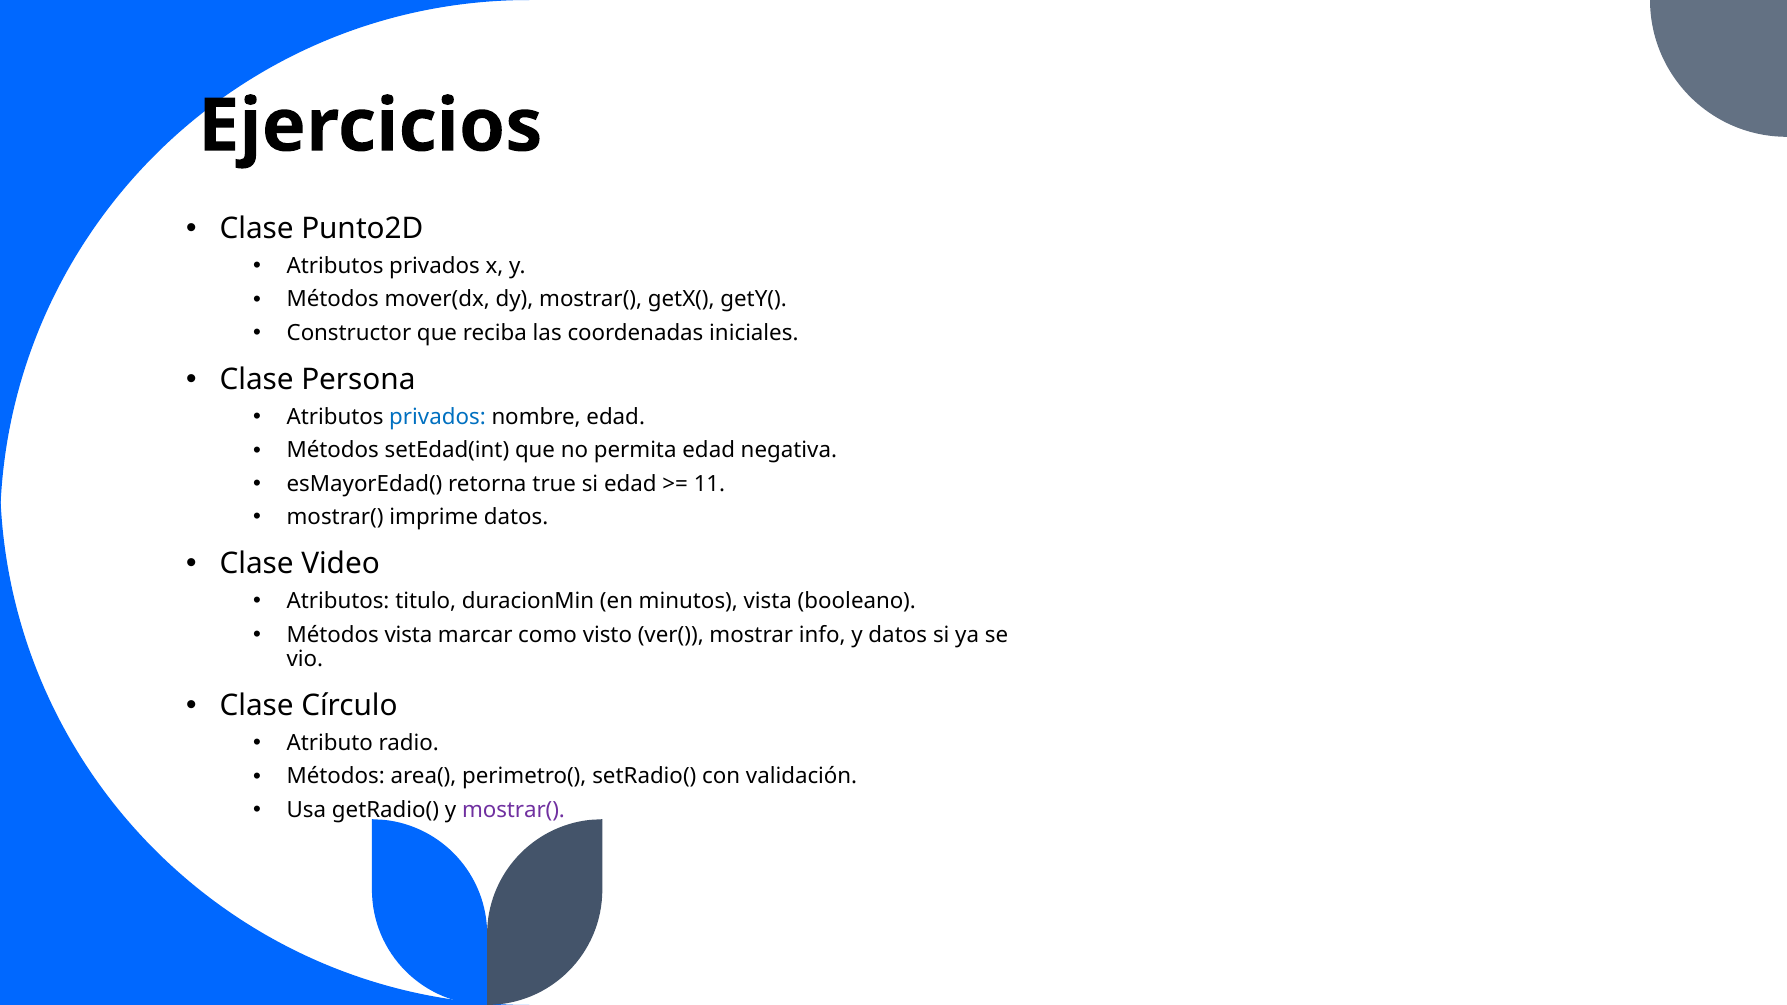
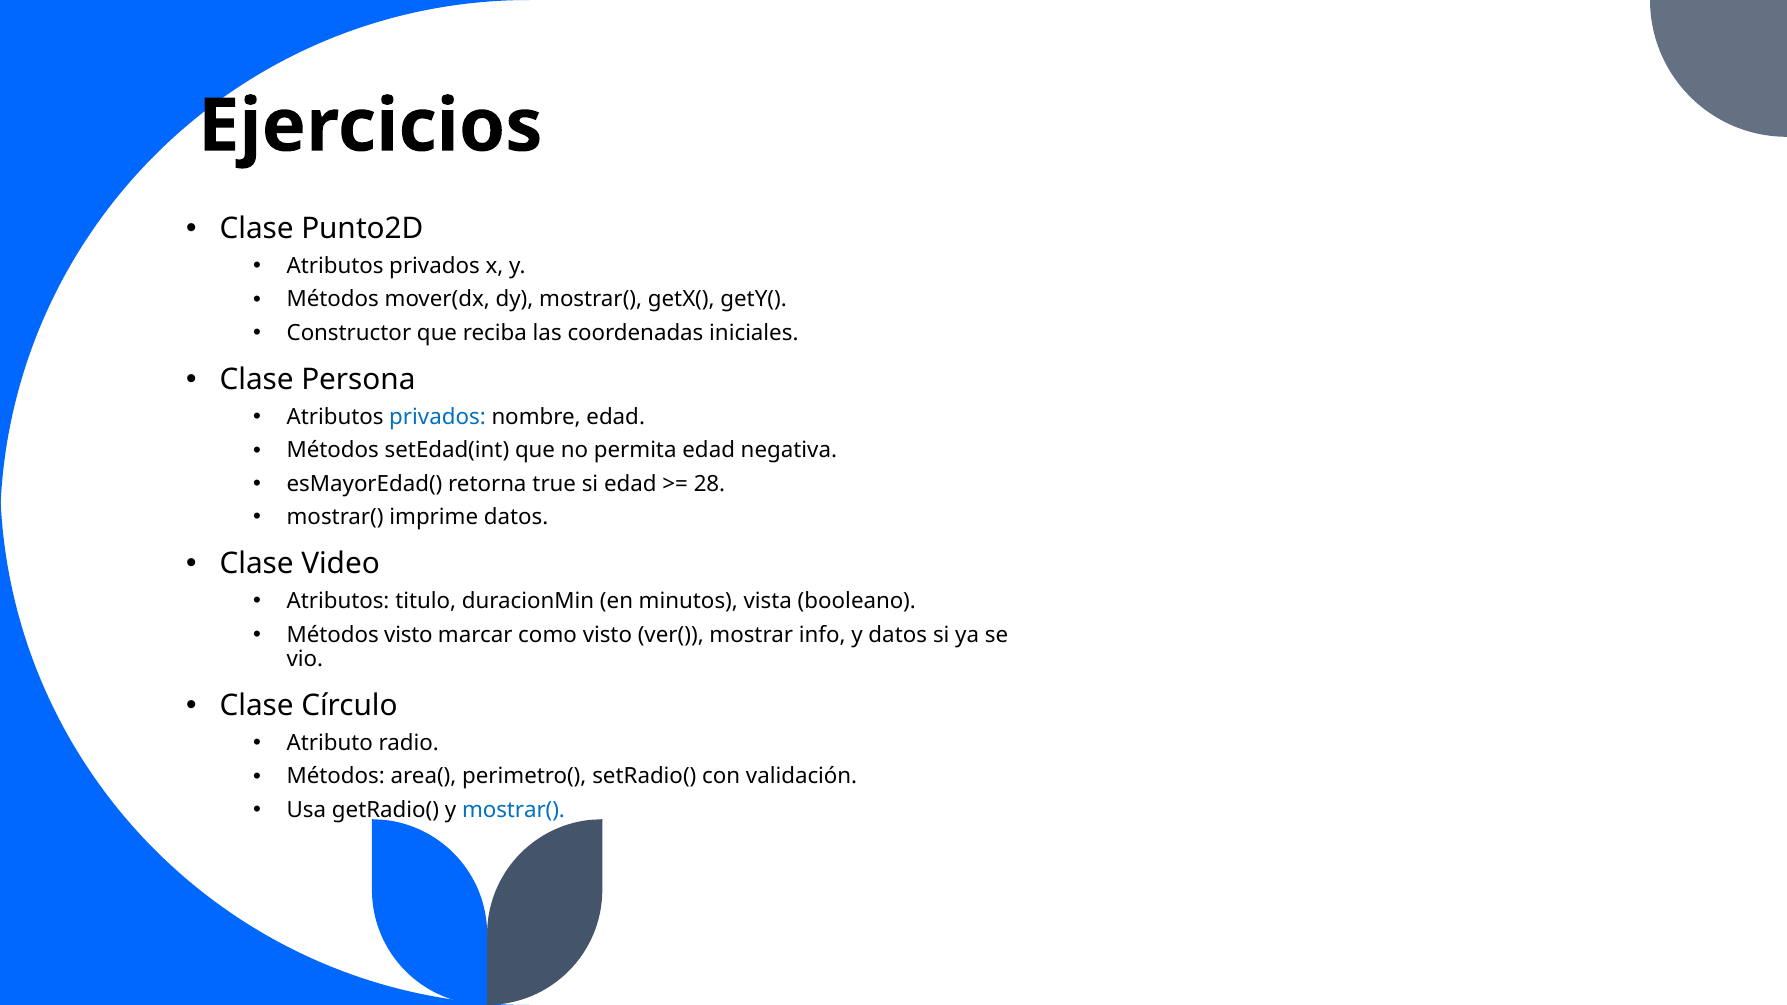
11: 11 -> 28
Métodos vista: vista -> visto
mostrar( at (513, 810) colour: purple -> blue
